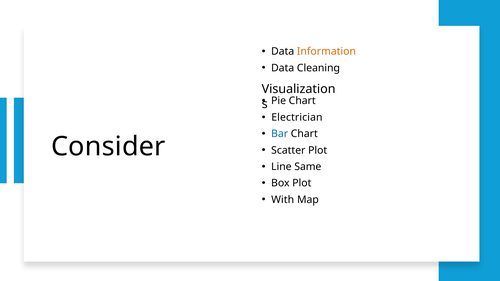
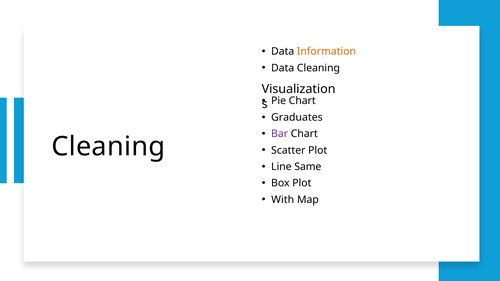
Electrician: Electrician -> Graduates
Bar colour: blue -> purple
Consider at (108, 147): Consider -> Cleaning
